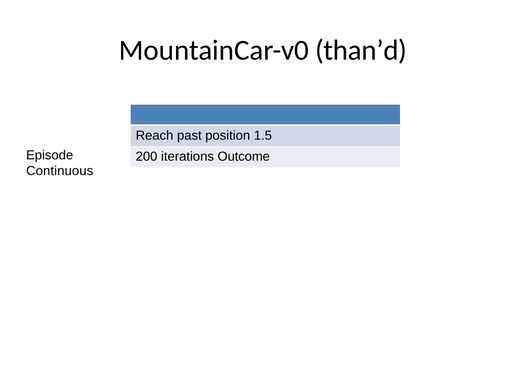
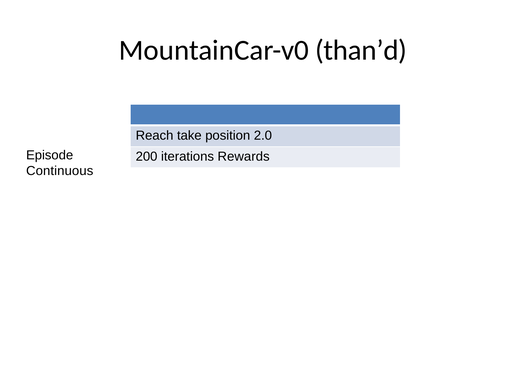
past: past -> take
1.5: 1.5 -> 2.0
Outcome: Outcome -> Rewards
